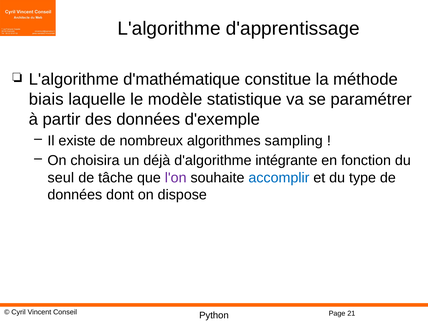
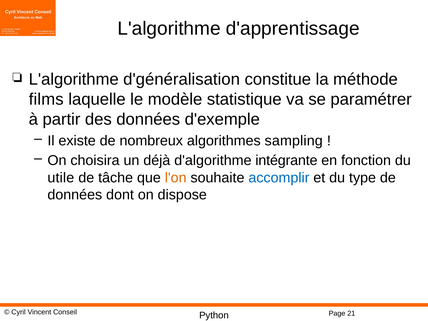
d'mathématique: d'mathématique -> d'généralisation
biais: biais -> films
seul: seul -> utile
l'on colour: purple -> orange
